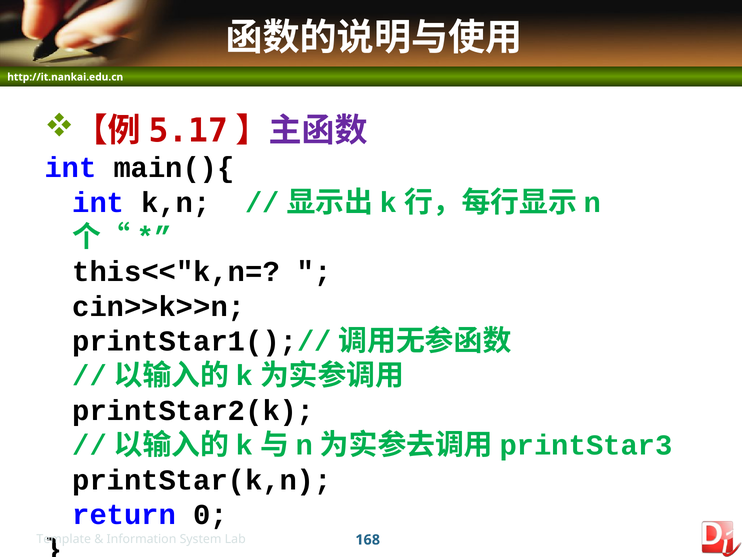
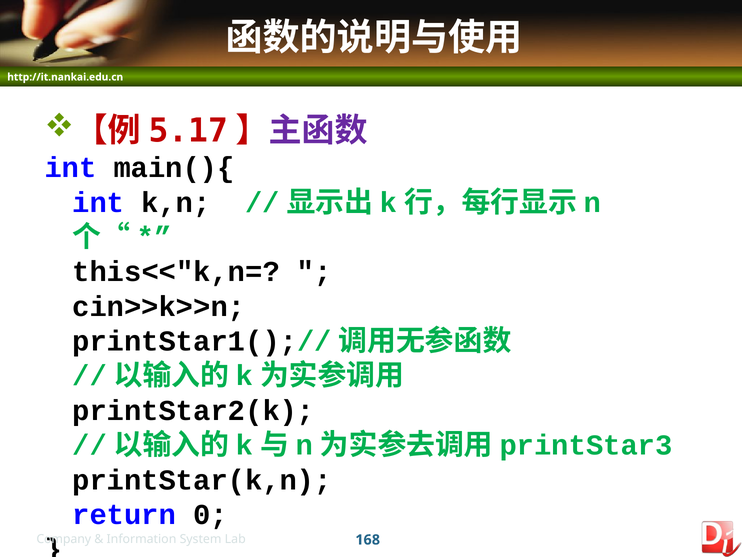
Template: Template -> Company
